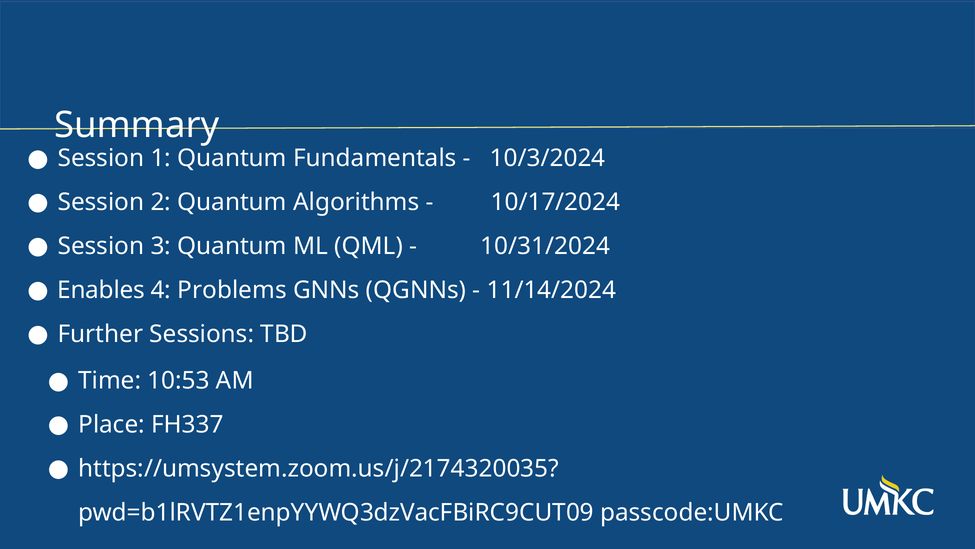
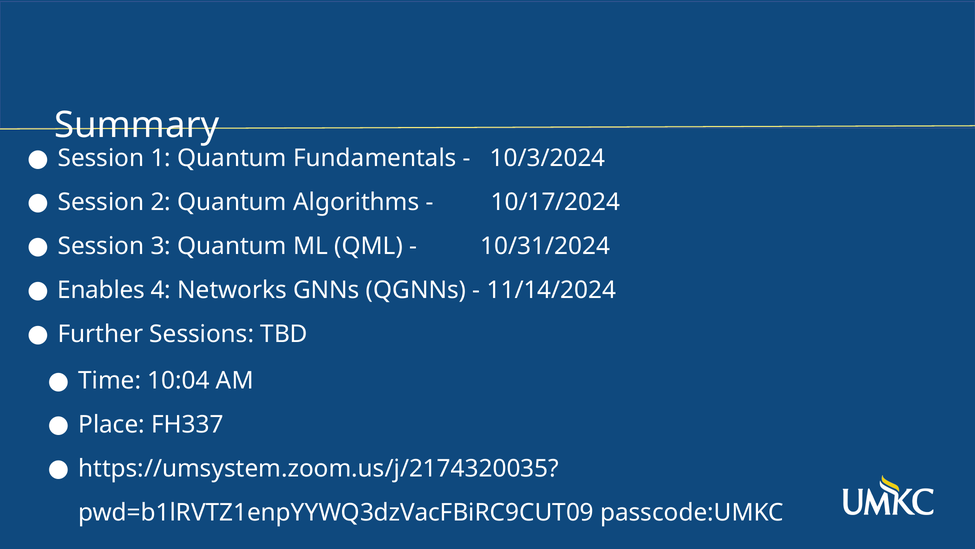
Problems: Problems -> Networks
10:53: 10:53 -> 10:04
